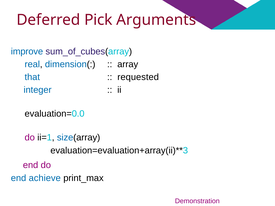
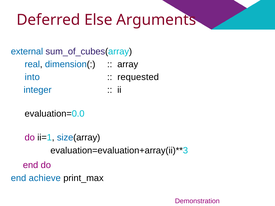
Pick: Pick -> Else
improve: improve -> external
that: that -> into
